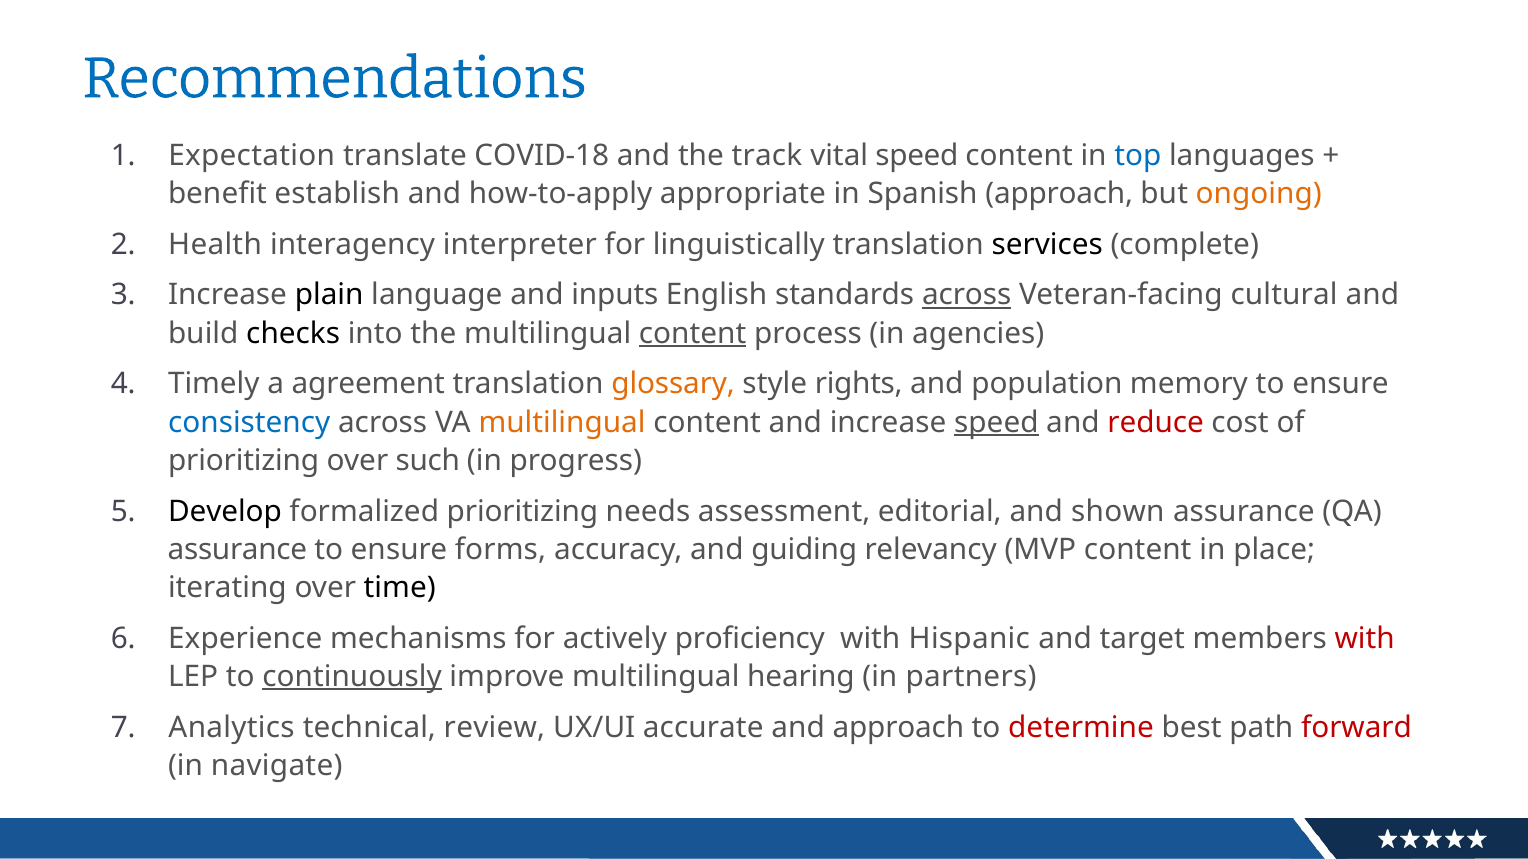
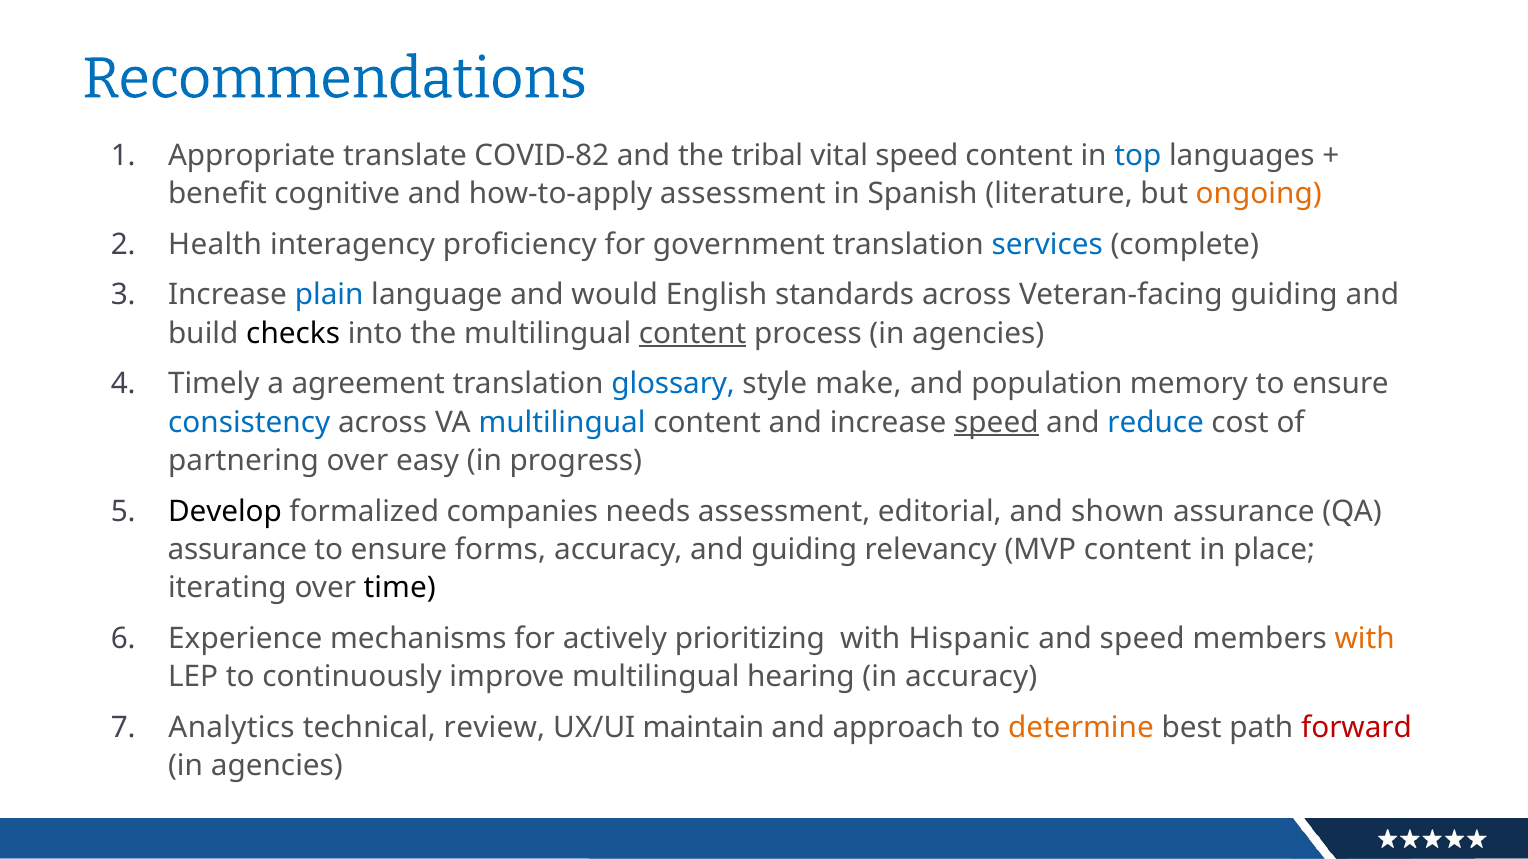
Expectation: Expectation -> Appropriate
COVID-18: COVID-18 -> COVID-82
track: track -> tribal
establish: establish -> cognitive
how-to-apply appropriate: appropriate -> assessment
Spanish approach: approach -> literature
interpreter: interpreter -> proficiency
linguistically: linguistically -> government
services colour: black -> blue
plain colour: black -> blue
inputs: inputs -> would
across at (967, 295) underline: present -> none
Veteran-facing cultural: cultural -> guiding
glossary colour: orange -> blue
rights: rights -> make
multilingual at (562, 423) colour: orange -> blue
reduce colour: red -> blue
prioritizing at (244, 461): prioritizing -> partnering
such: such -> easy
formalized prioritizing: prioritizing -> companies
proficiency: proficiency -> prioritizing
and target: target -> speed
with at (1365, 639) colour: red -> orange
continuously underline: present -> none
in partners: partners -> accuracy
accurate: accurate -> maintain
determine colour: red -> orange
navigate at (277, 766): navigate -> agencies
